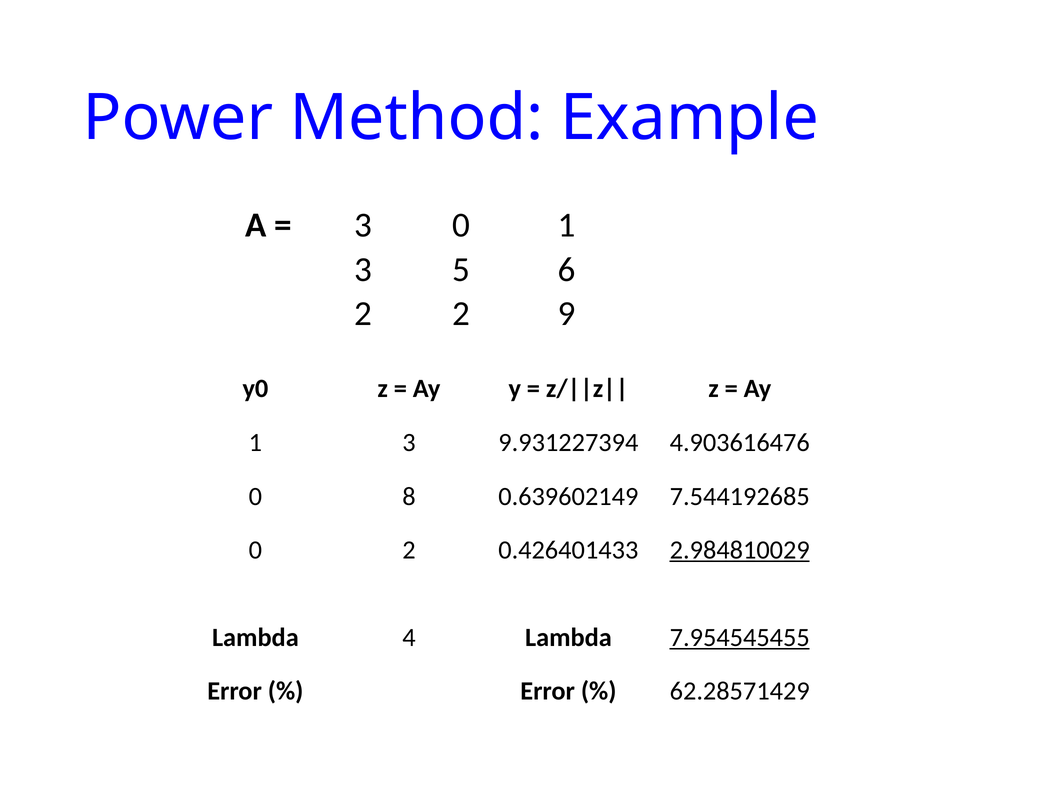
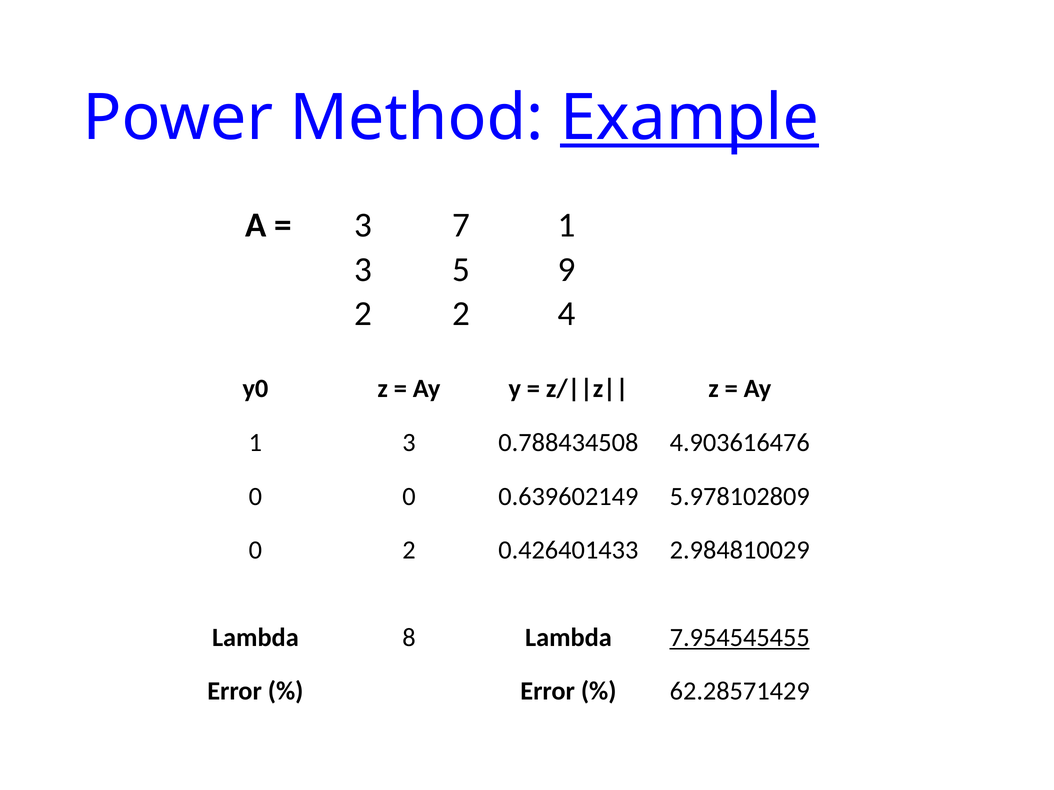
Example underline: none -> present
3 0: 0 -> 7
6: 6 -> 9
9: 9 -> 4
9.931227394: 9.931227394 -> 0.788434508
0 8: 8 -> 0
7.544192685: 7.544192685 -> 5.978102809
2.984810029 underline: present -> none
4: 4 -> 8
